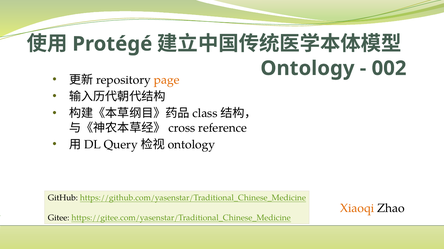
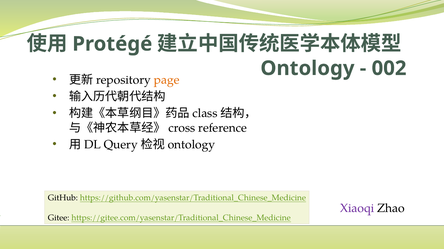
Xiaoqi colour: orange -> purple
